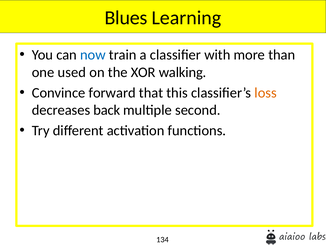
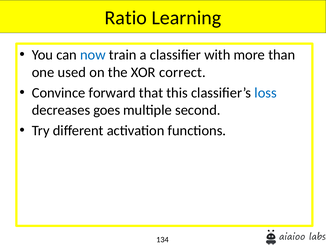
Blues: Blues -> Ratio
walking: walking -> correct
loss colour: orange -> blue
back: back -> goes
